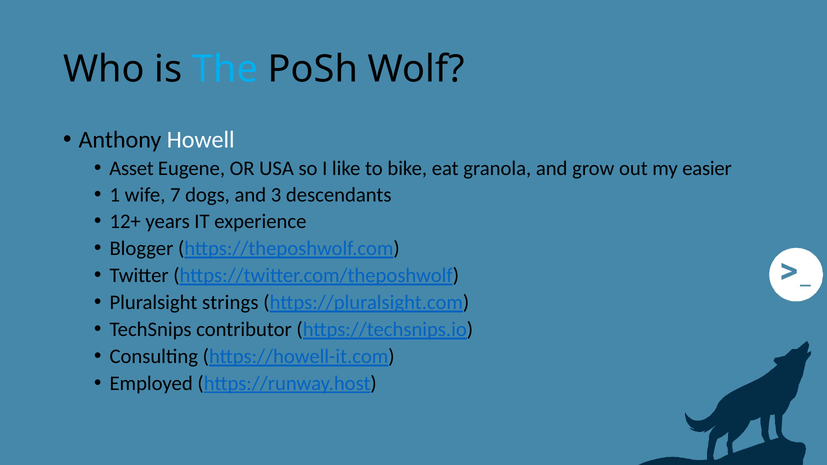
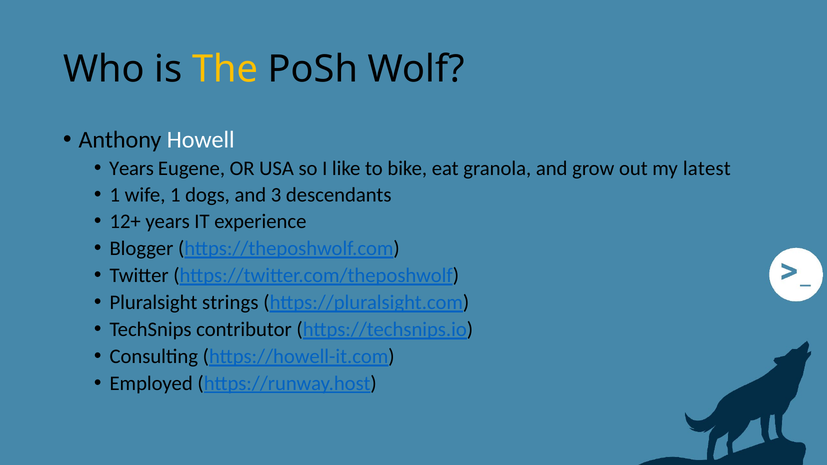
The colour: light blue -> yellow
Asset at (132, 168): Asset -> Years
easier: easier -> latest
wife 7: 7 -> 1
